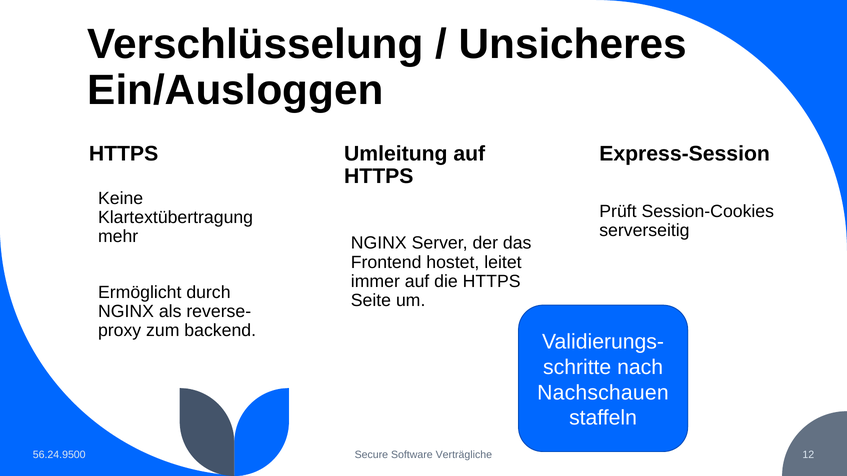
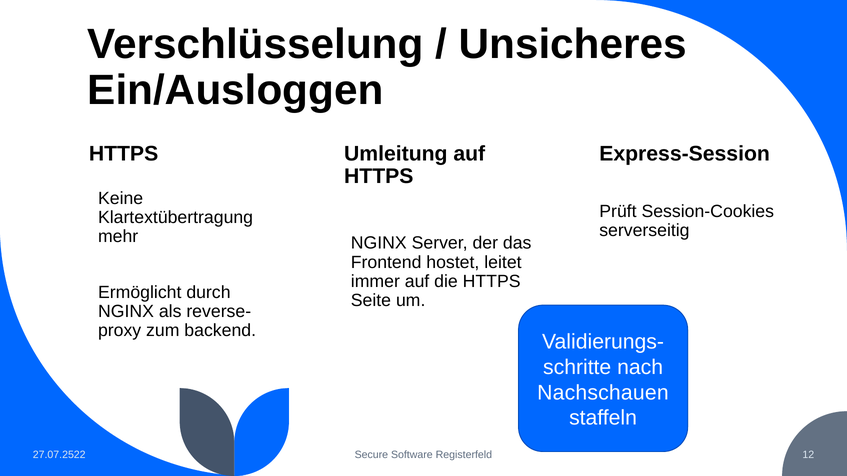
56.24.9500: 56.24.9500 -> 27.07.2522
Verträgliche: Verträgliche -> Registerfeld
